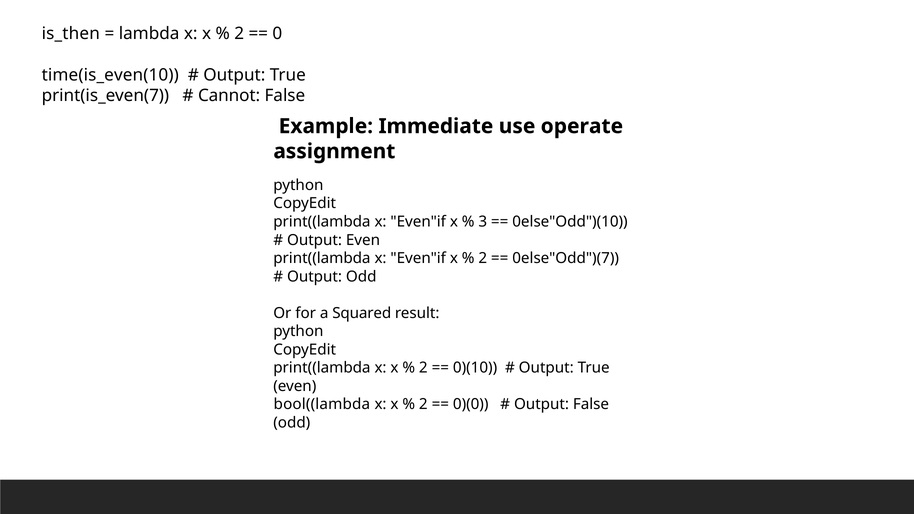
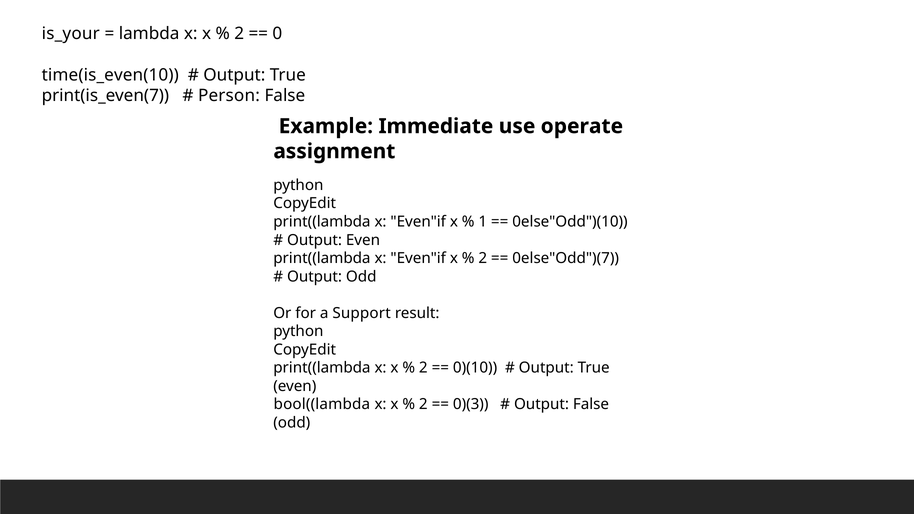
is_then: is_then -> is_your
Cannot: Cannot -> Person
3: 3 -> 1
Squared: Squared -> Support
0)(0: 0)(0 -> 0)(3
